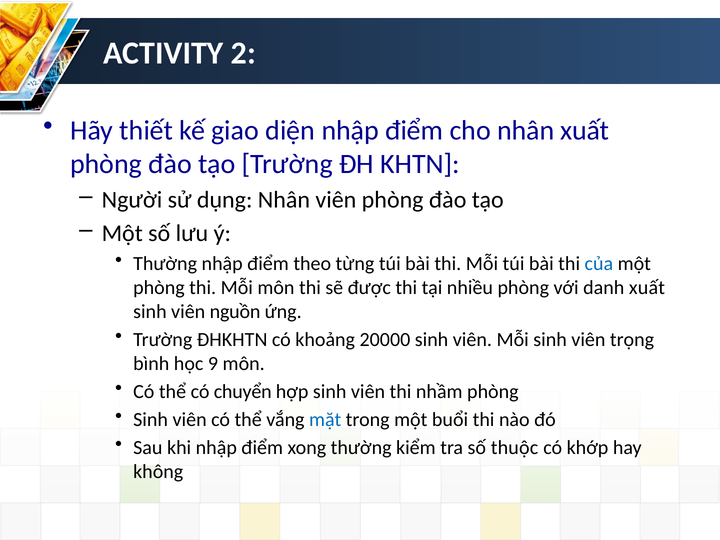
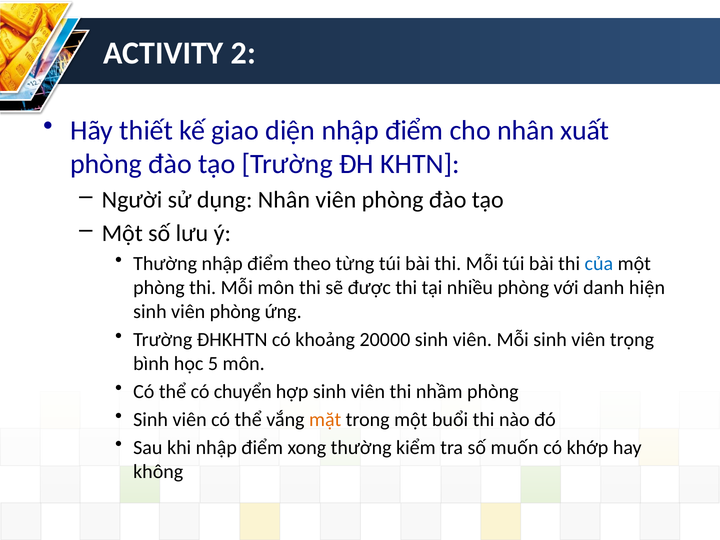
danh xuất: xuất -> hiện
sinh viên nguồn: nguồn -> phòng
9: 9 -> 5
mặt colour: blue -> orange
thuộc: thuộc -> muốn
